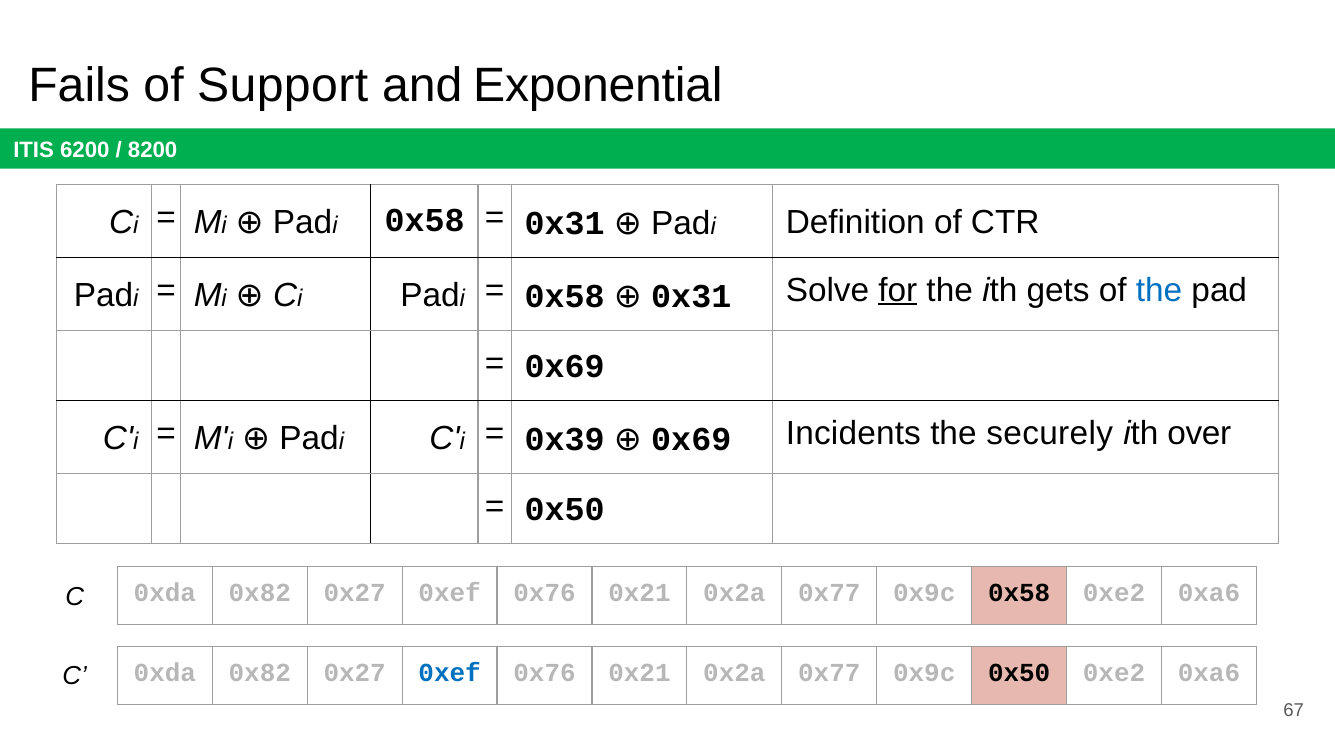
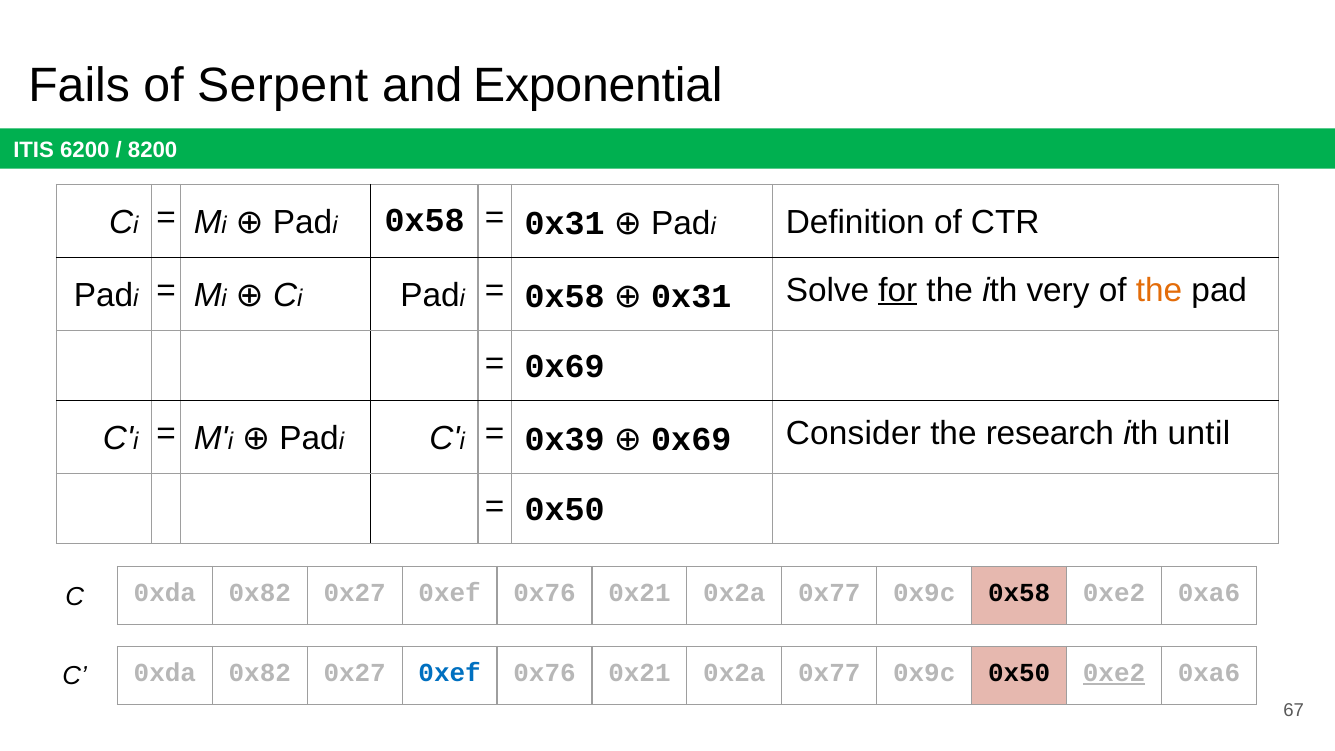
Support: Support -> Serpent
gets: gets -> very
the at (1159, 290) colour: blue -> orange
Incidents: Incidents -> Consider
securely: securely -> research
over: over -> until
0xe2 at (1114, 673) underline: none -> present
